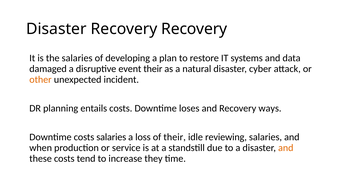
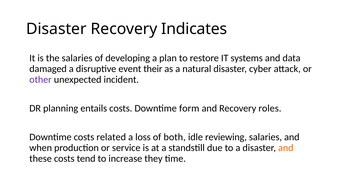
Recovery Recovery: Recovery -> Indicates
other colour: orange -> purple
loses: loses -> form
ways: ways -> roles
costs salaries: salaries -> related
of their: their -> both
